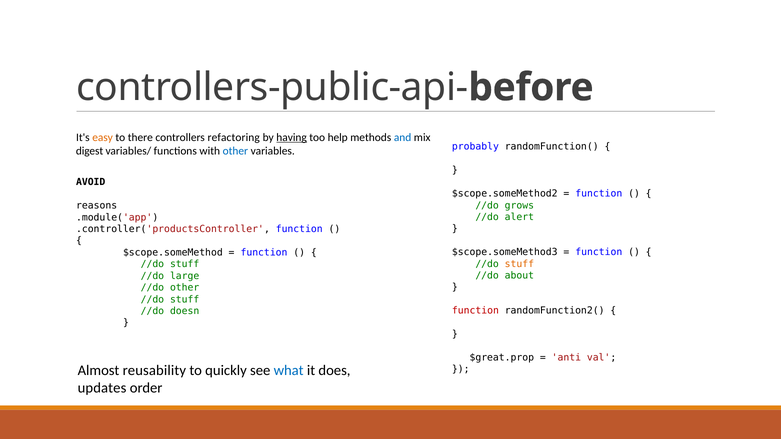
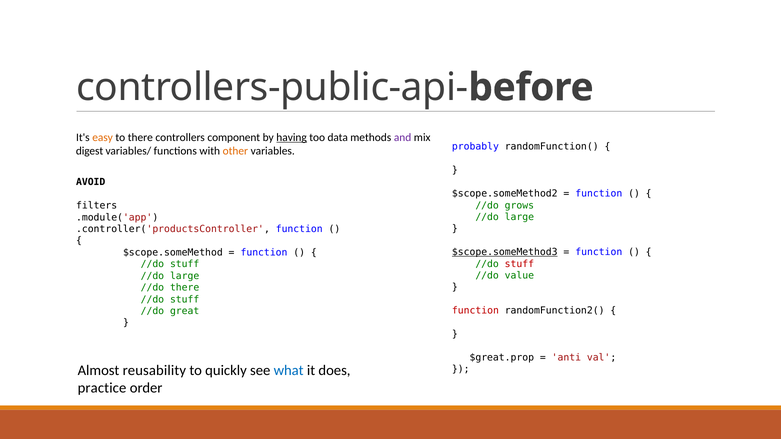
refactoring: refactoring -> component
help: help -> data
and colour: blue -> purple
other at (235, 151) colour: blue -> orange
reasons: reasons -> filters
alert at (519, 217): alert -> large
$scope.someMethod3 underline: none -> present
stuff at (519, 264) colour: orange -> red
about: about -> value
//do other: other -> there
doesn: doesn -> great
updates: updates -> practice
